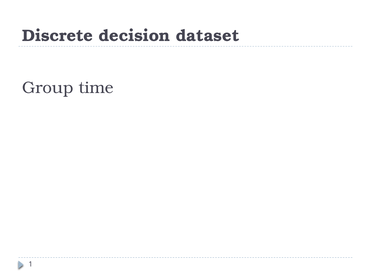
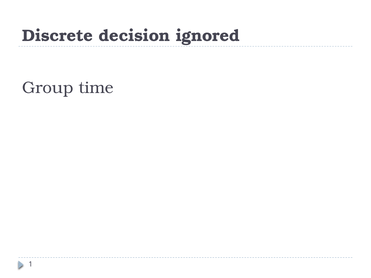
dataset: dataset -> ignored
